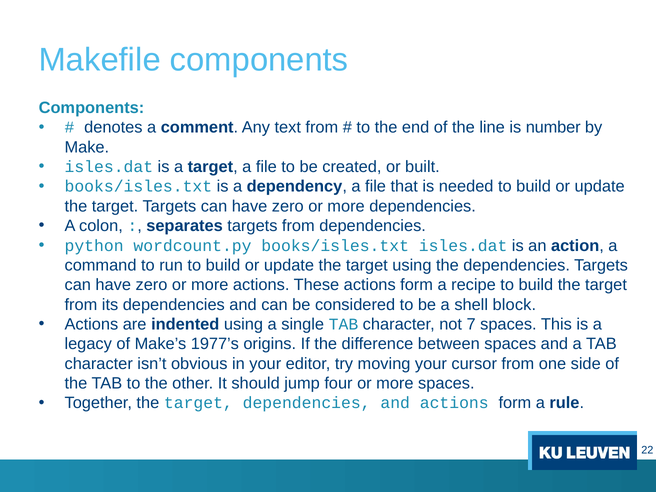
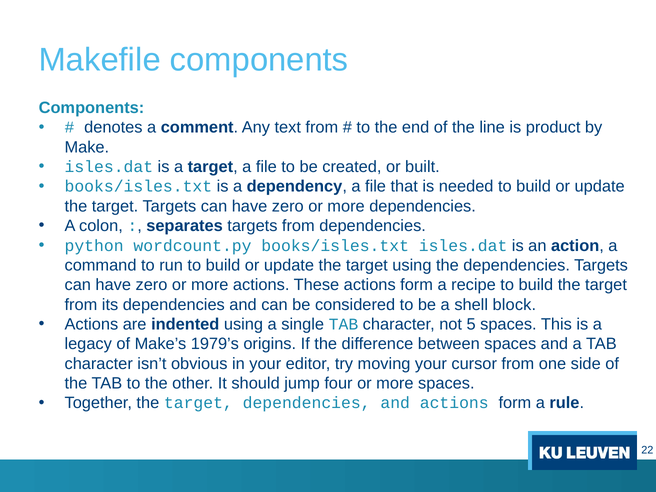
number: number -> product
7: 7 -> 5
1977’s: 1977’s -> 1979’s
